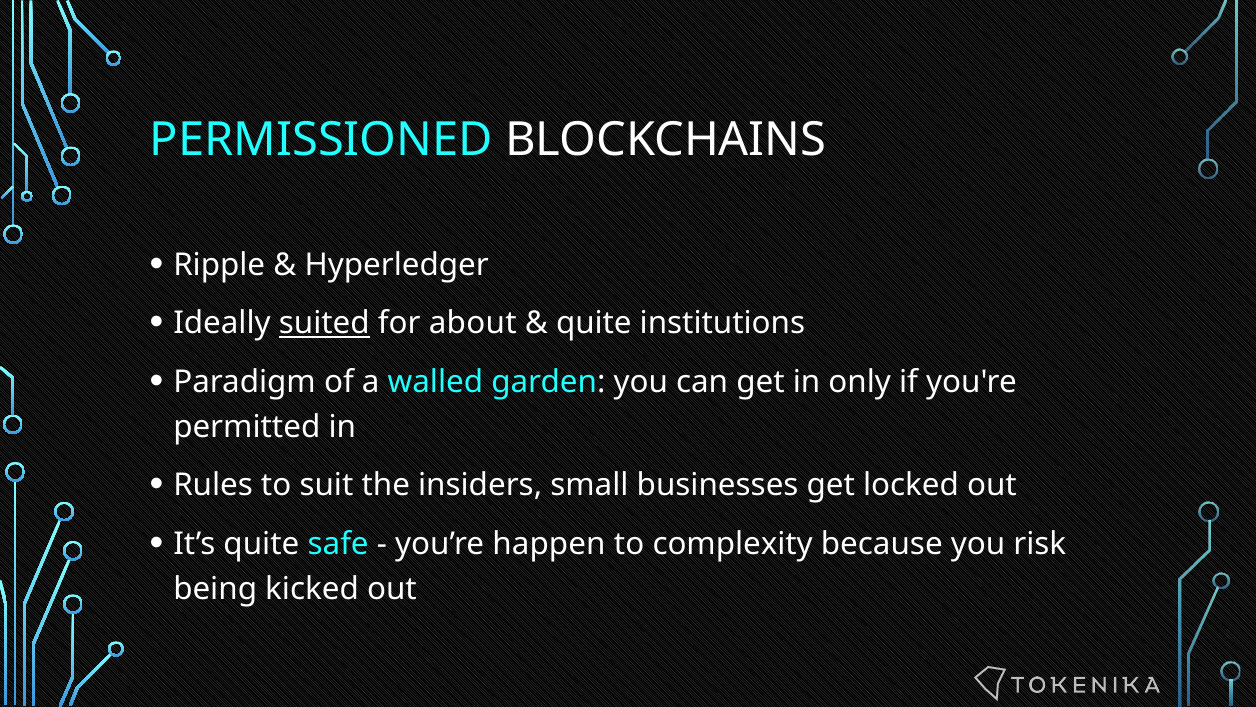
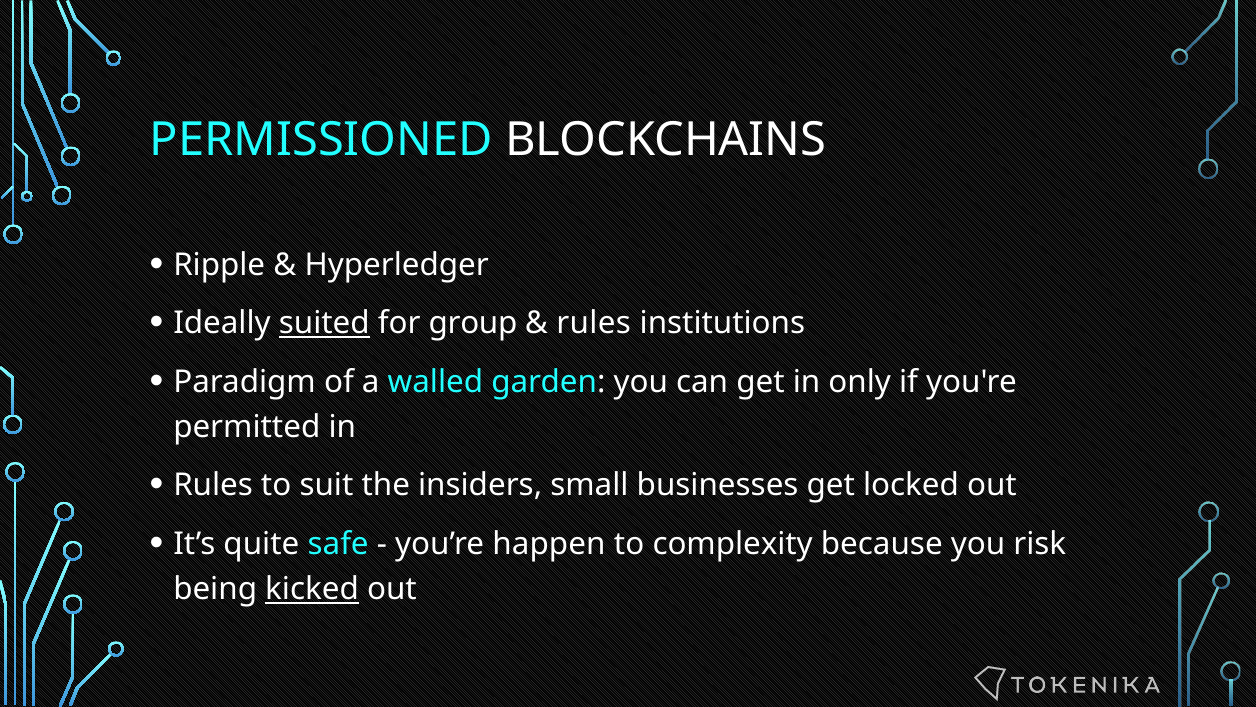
about: about -> group
quite at (594, 323): quite -> rules
kicked underline: none -> present
